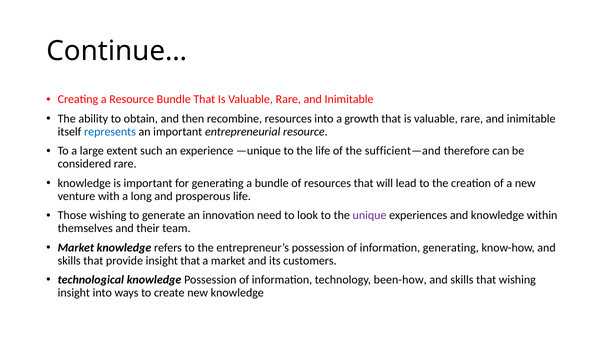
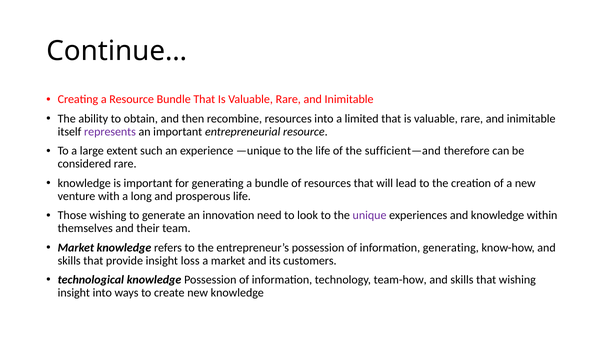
growth: growth -> limited
represents colour: blue -> purple
insight that: that -> loss
been-how: been-how -> team-how
